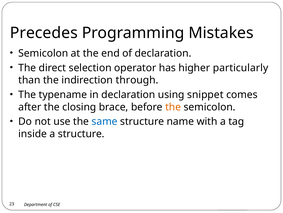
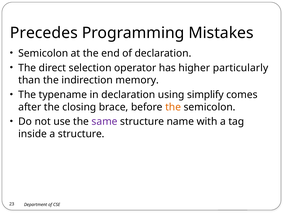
through: through -> memory
snippet: snippet -> simplify
same colour: blue -> purple
